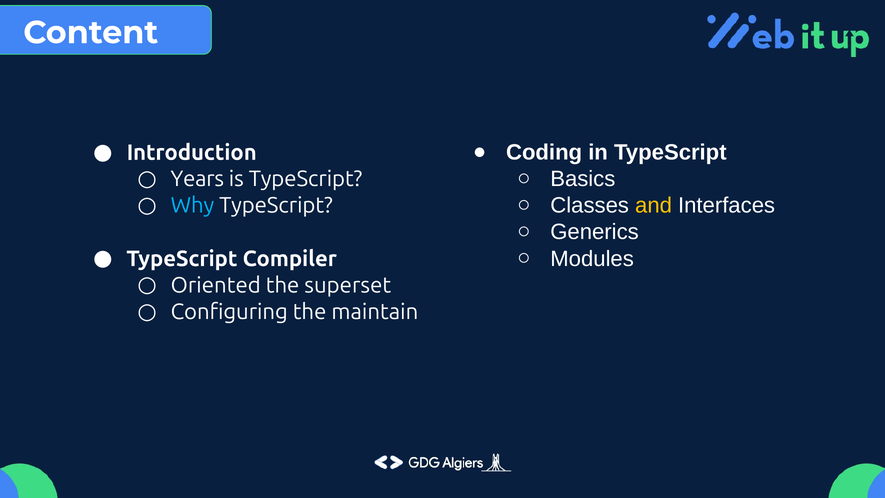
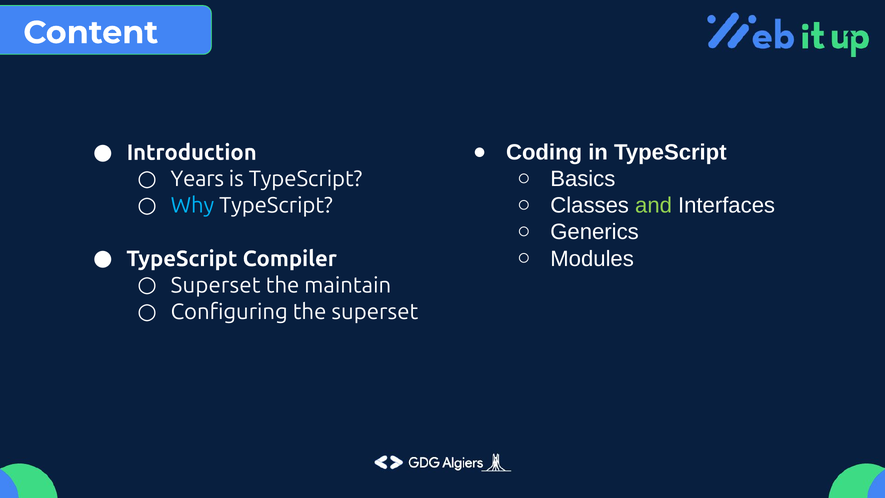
and colour: yellow -> light green
Oriented at (216, 285): Oriented -> Superset
superset: superset -> maintain
the maintain: maintain -> superset
